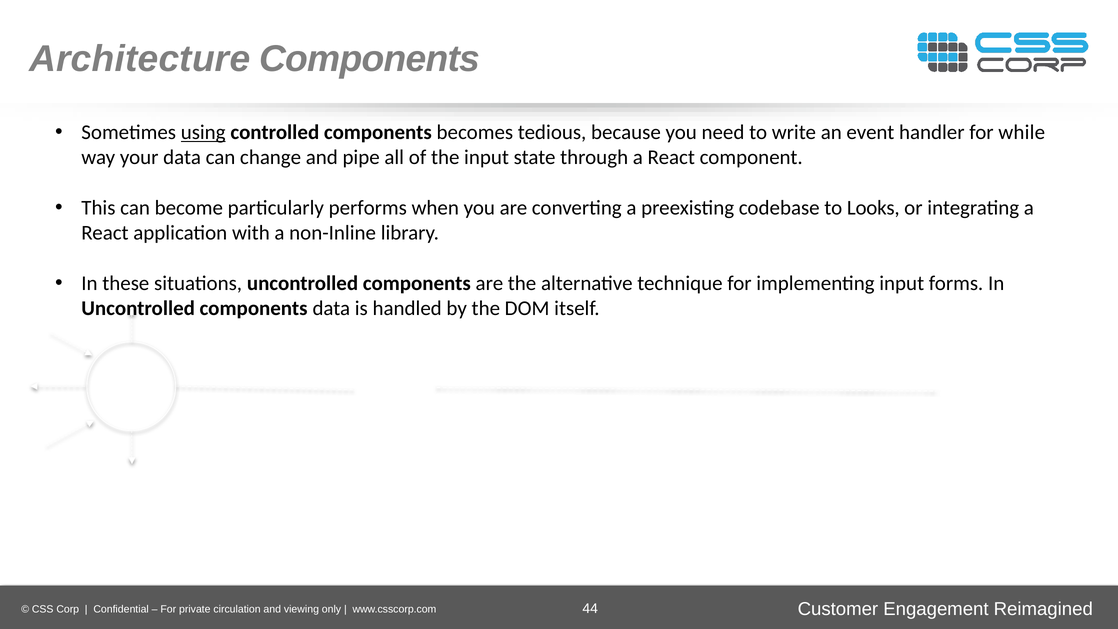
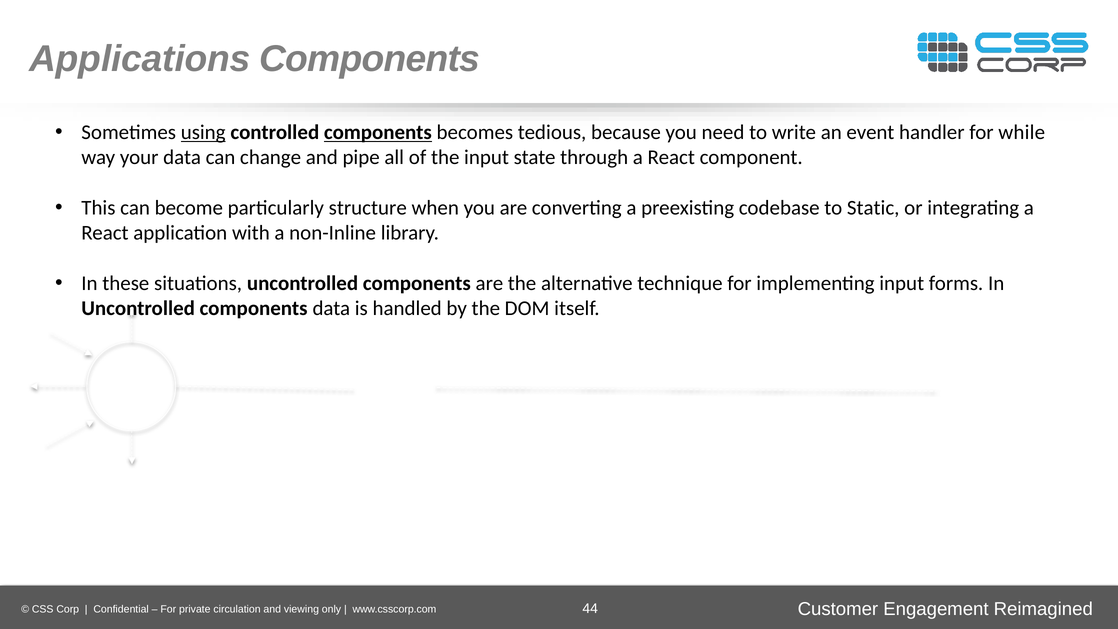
Architecture: Architecture -> Applications
components at (378, 132) underline: none -> present
performs: performs -> structure
Looks: Looks -> Static
